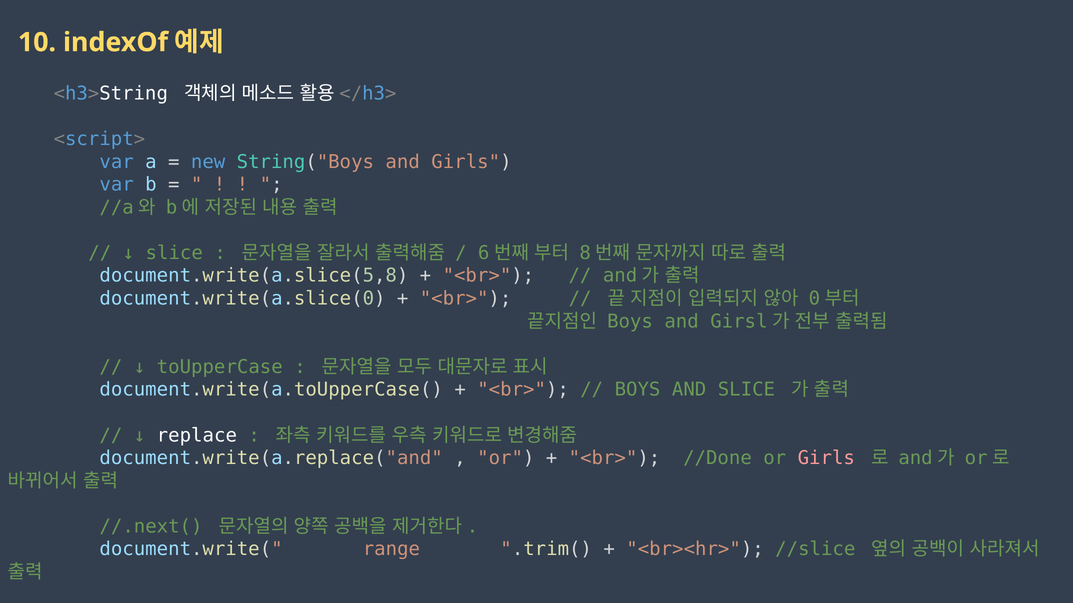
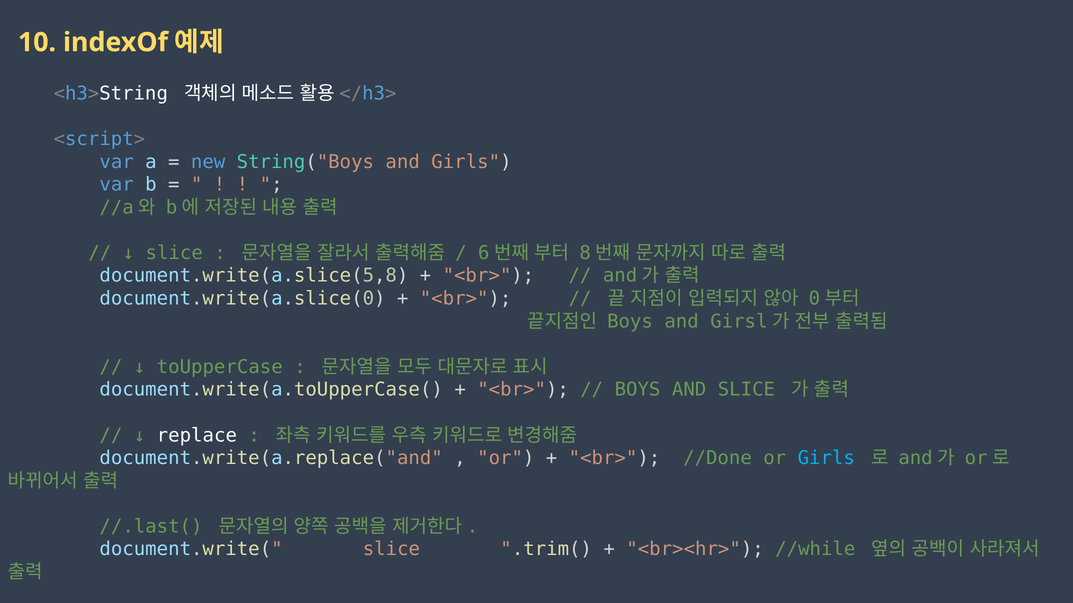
Girls at (826, 458) colour: pink -> light blue
//.next(: //.next( -> //.last(
document.write( range: range -> slice
//slice: //slice -> //while
